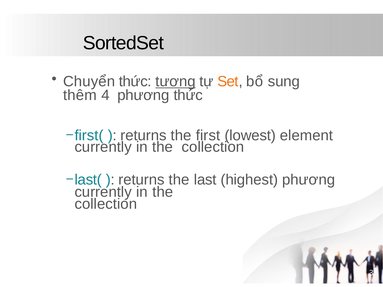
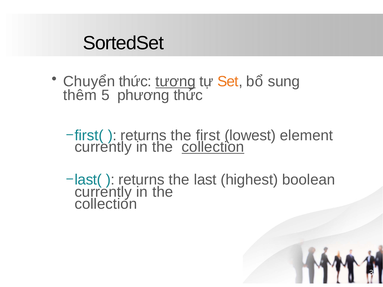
4: 4 -> 5
collection at (213, 147) underline: none -> present
highest phương: phương -> boolean
